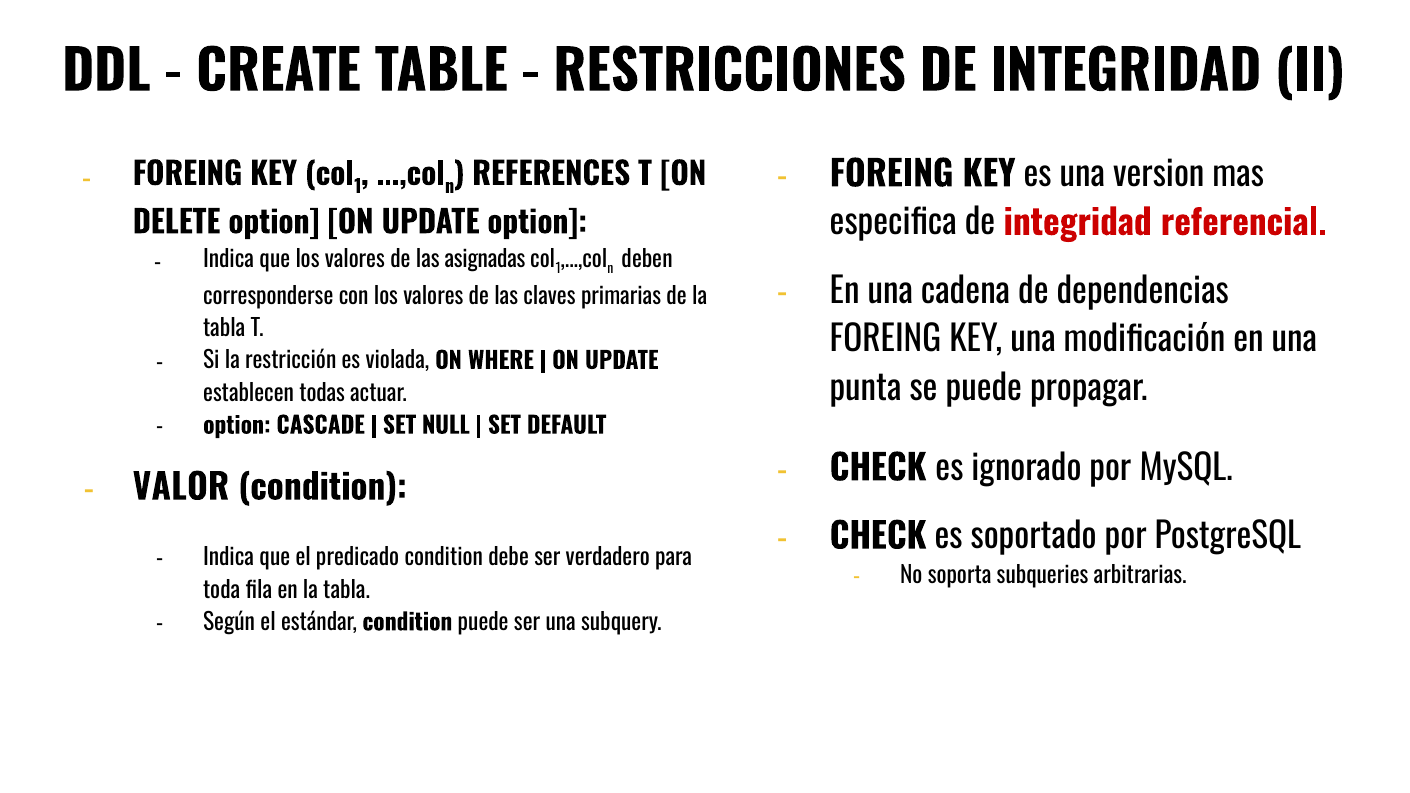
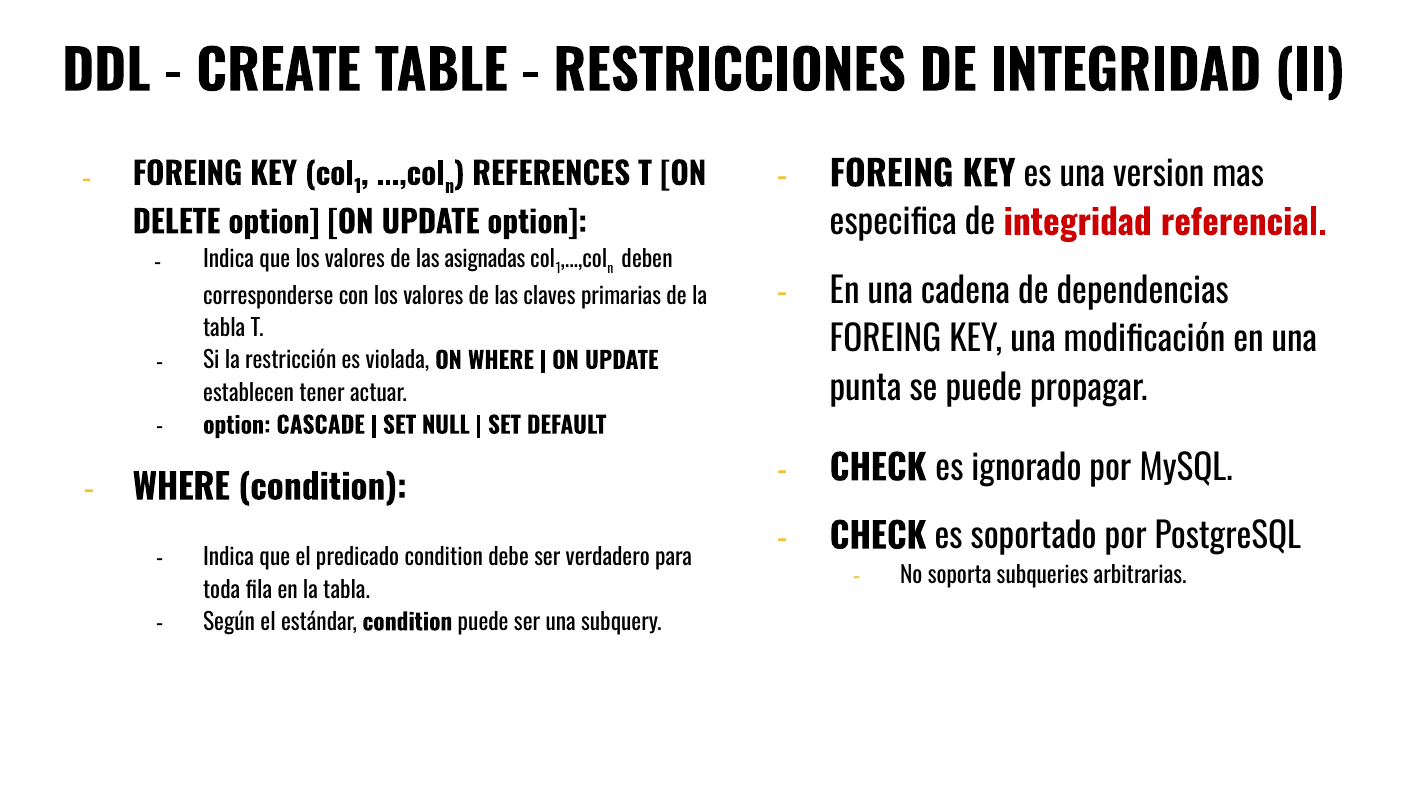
todas: todas -> tener
VALOR at (181, 488): VALOR -> WHERE
